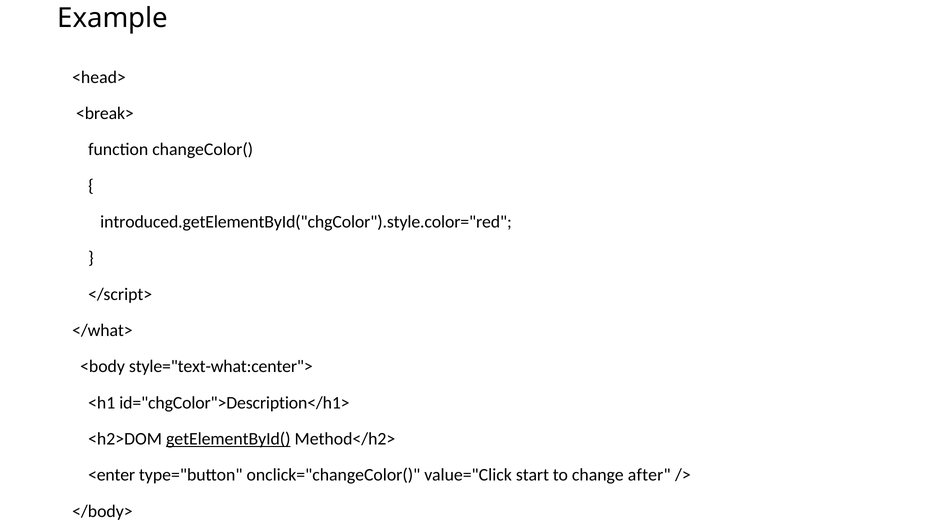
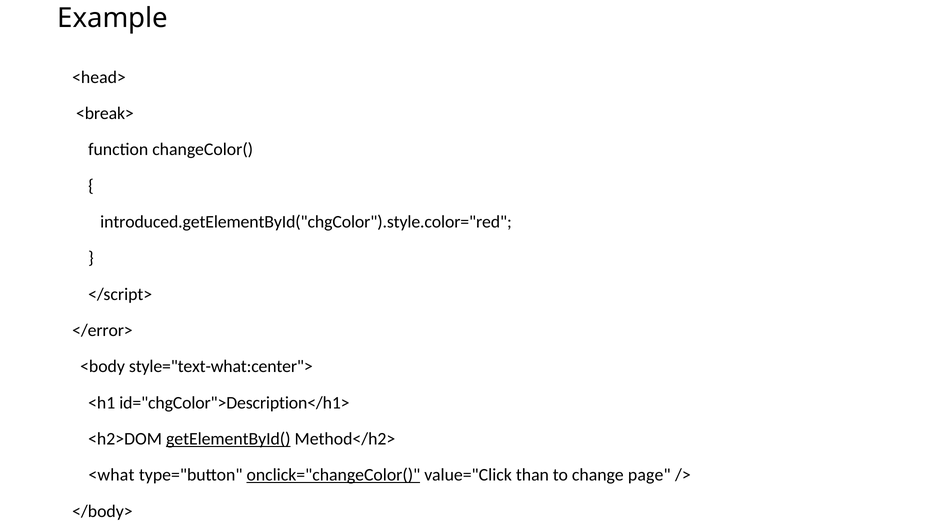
</what>: </what> -> </error>
<enter: <enter -> <what
onclick="changeColor( underline: none -> present
start: start -> than
after: after -> page
